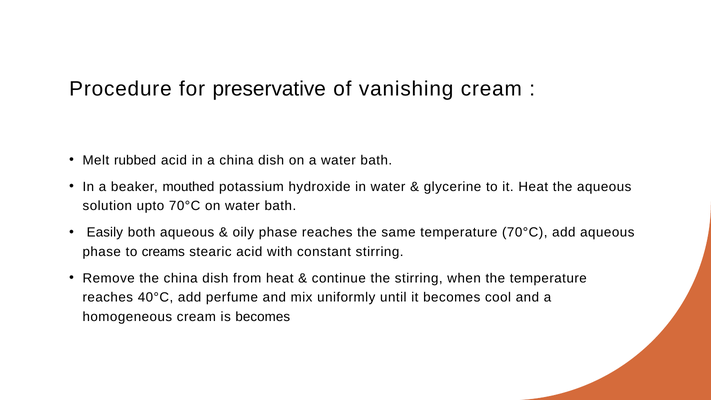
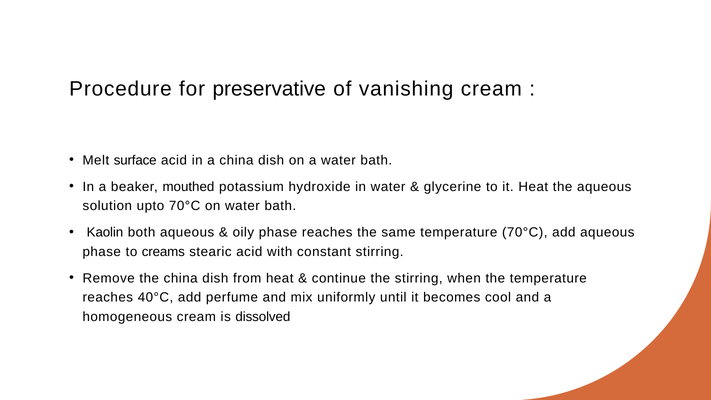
rubbed: rubbed -> surface
Easily: Easily -> Kaolin
is becomes: becomes -> dissolved
